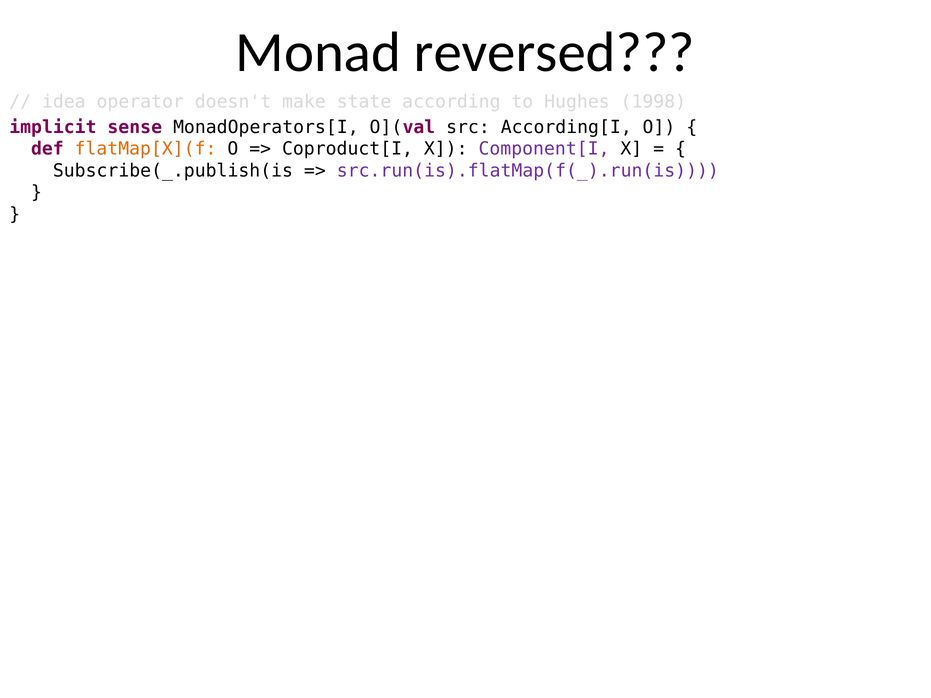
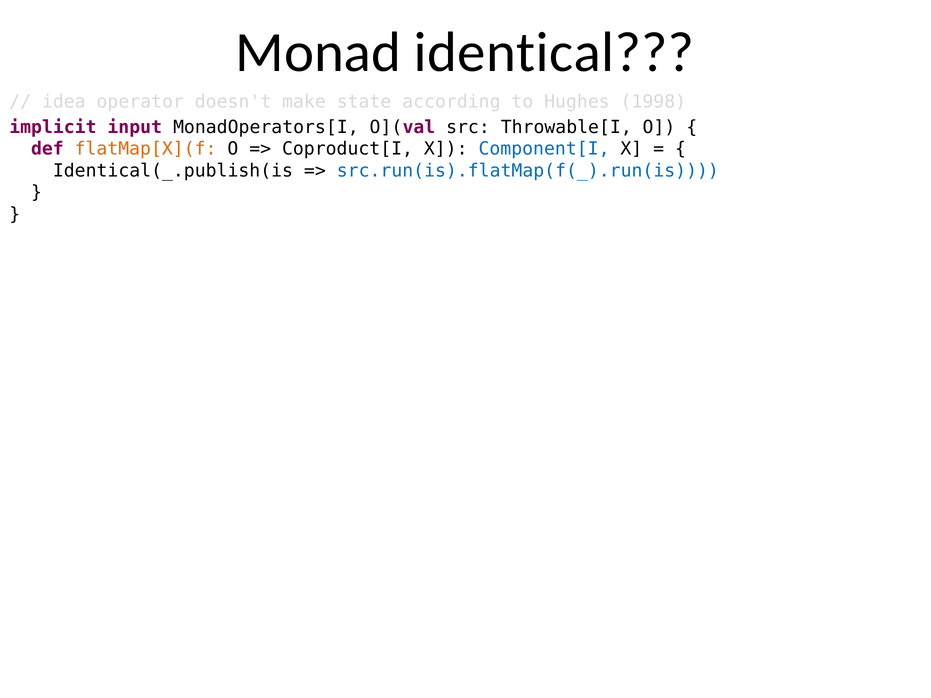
reversed: reversed -> identical
sense: sense -> input
According[I: According[I -> Throwable[I
Component[I colour: purple -> blue
Subscribe(_.publish(is: Subscribe(_.publish(is -> Identical(_.publish(is
src.run(is).flatMap(f(_).run(is colour: purple -> blue
